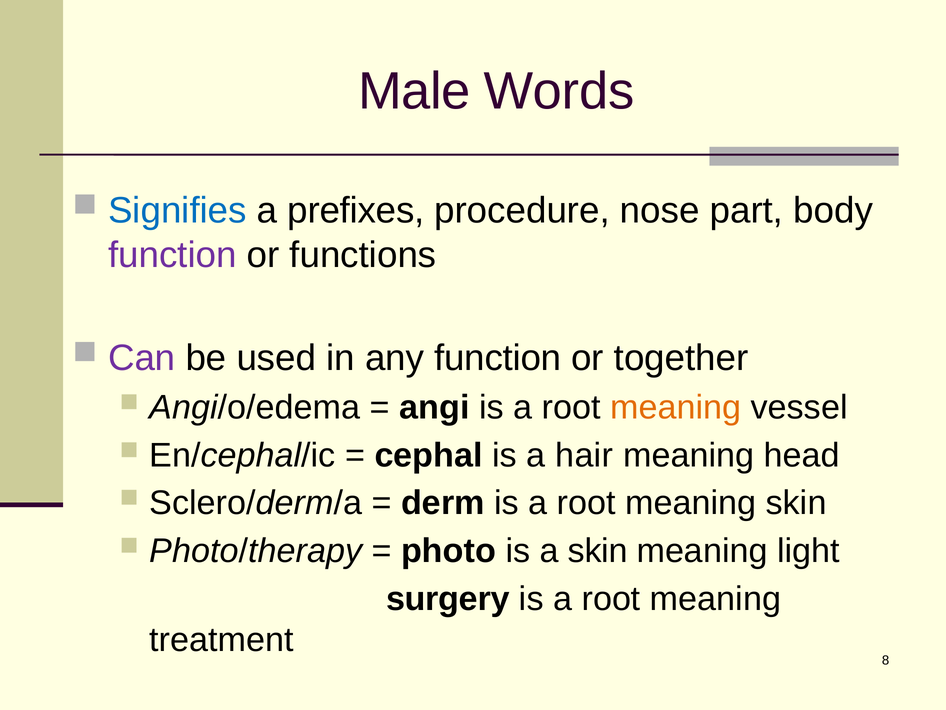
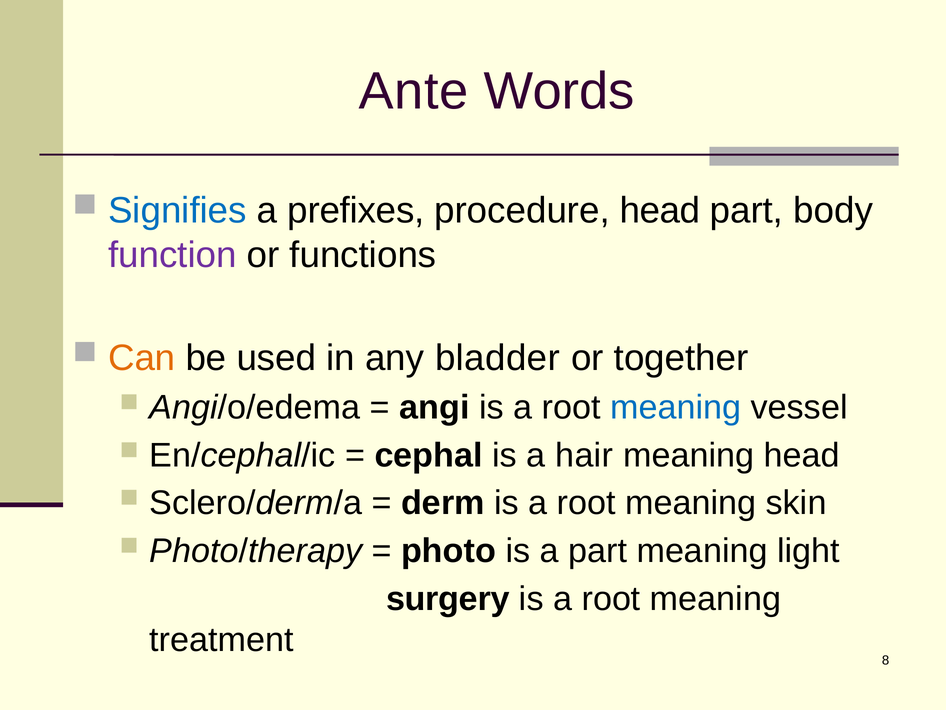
Male: Male -> Ante
procedure nose: nose -> head
Can colour: purple -> orange
any function: function -> bladder
meaning at (676, 407) colour: orange -> blue
a skin: skin -> part
